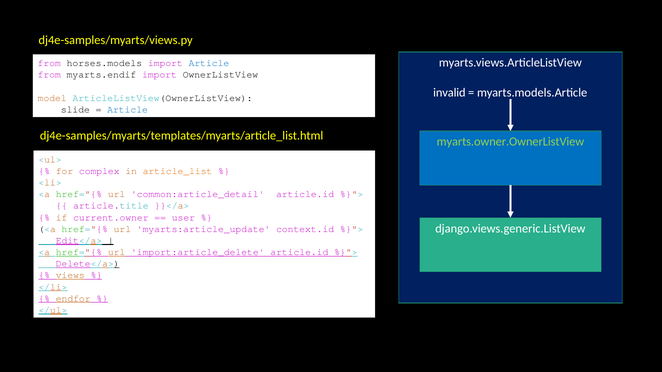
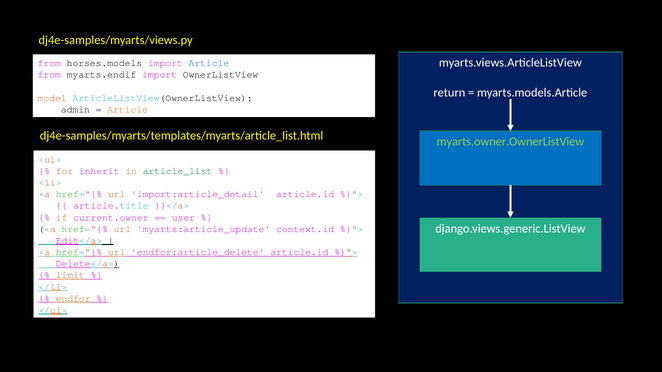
invalid: invalid -> return
slide: slide -> admin
Article at (128, 110) colour: blue -> orange
complex: complex -> inherit
article_list colour: orange -> green
common:article_detail: common:article_detail -> import:article_detail
import:article_delete: import:article_delete -> endfor:article_delete
views: views -> limit
